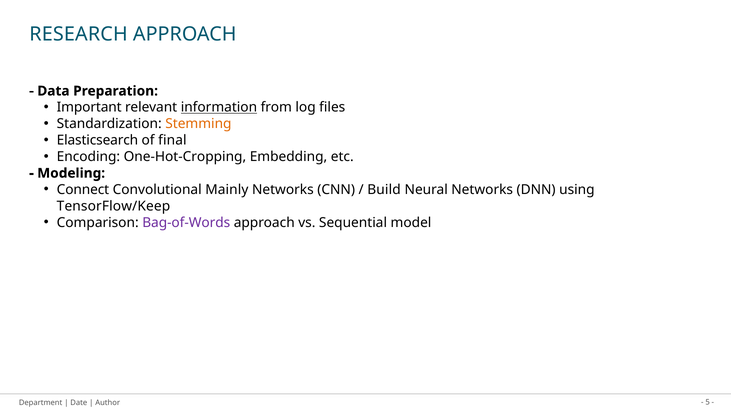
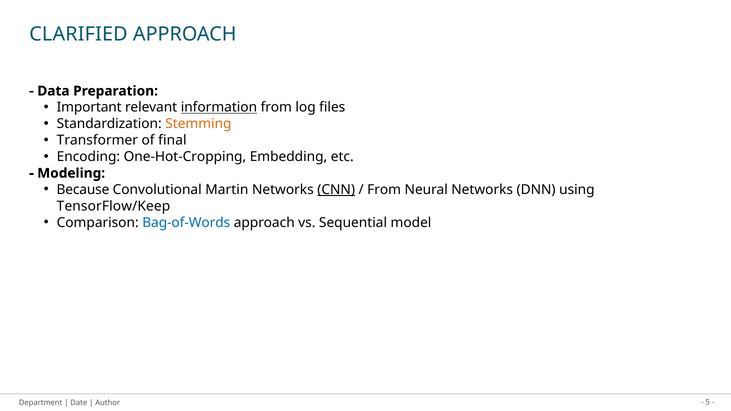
RESEARCH: RESEARCH -> CLARIFIED
Elasticsearch: Elasticsearch -> Transformer
Connect: Connect -> Because
Mainly: Mainly -> Martin
CNN underline: none -> present
Build at (384, 190): Build -> From
Bag-of-Words colour: purple -> blue
